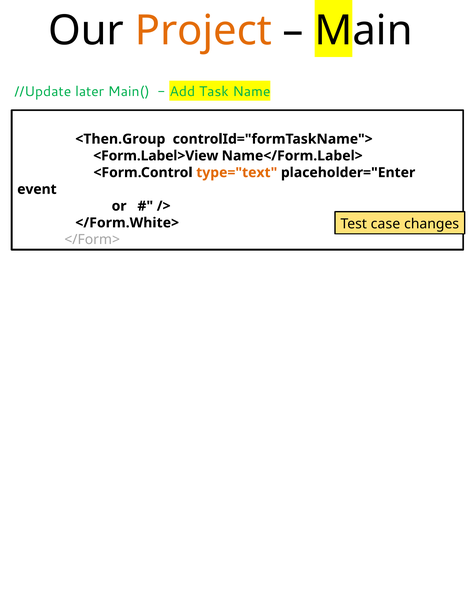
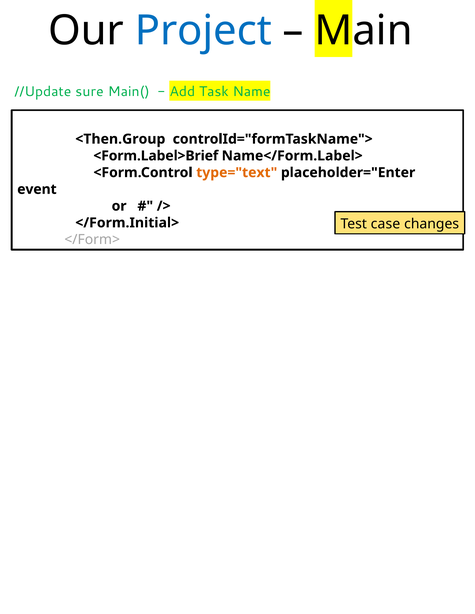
Project colour: orange -> blue
later: later -> sure
<Form.Label>View: <Form.Label>View -> <Form.Label>Brief
</Form.White>: </Form.White> -> </Form.Initial>
